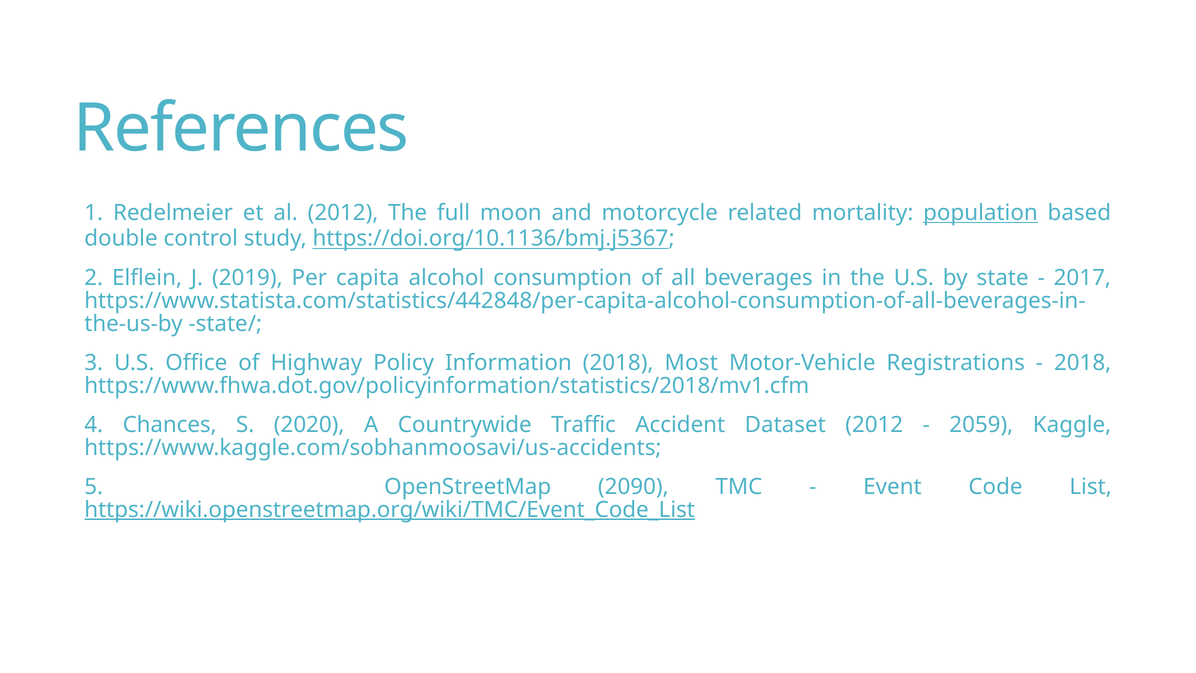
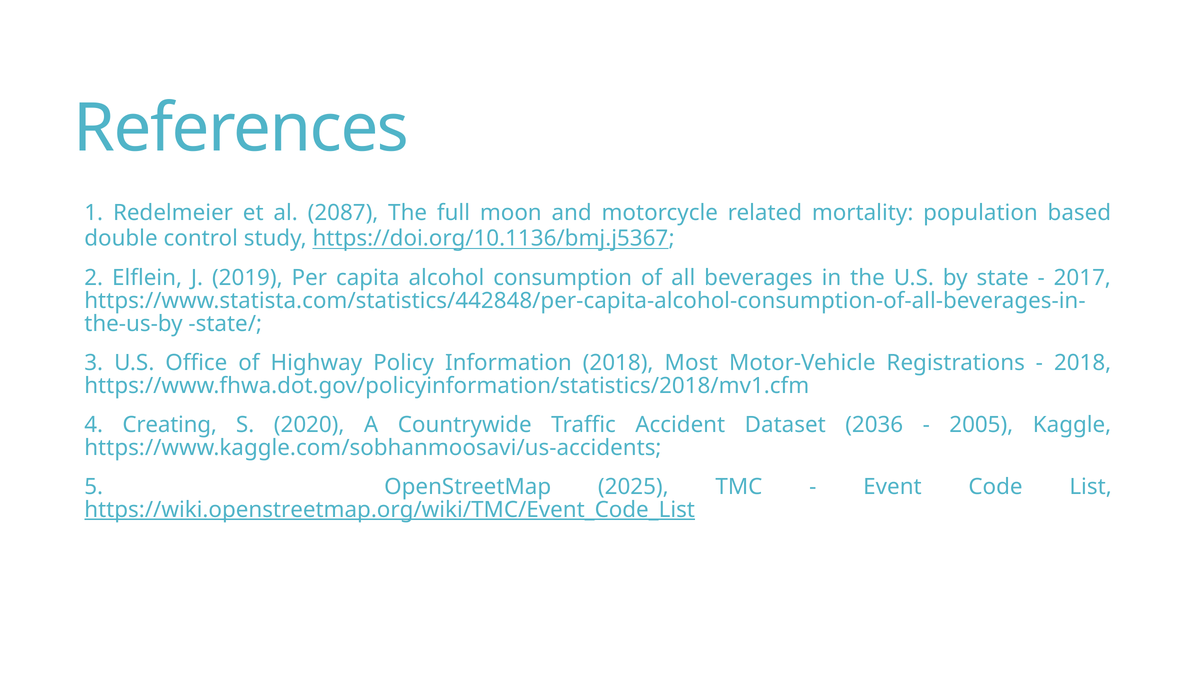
al 2012: 2012 -> 2087
population underline: present -> none
Chances: Chances -> Creating
Dataset 2012: 2012 -> 2036
2059: 2059 -> 2005
2090: 2090 -> 2025
